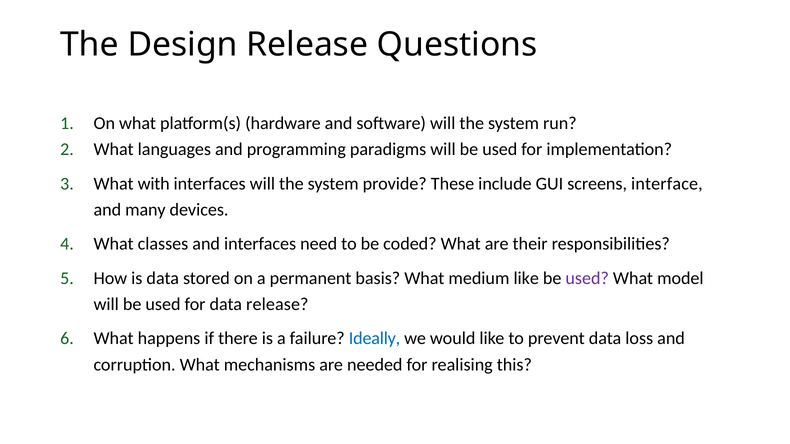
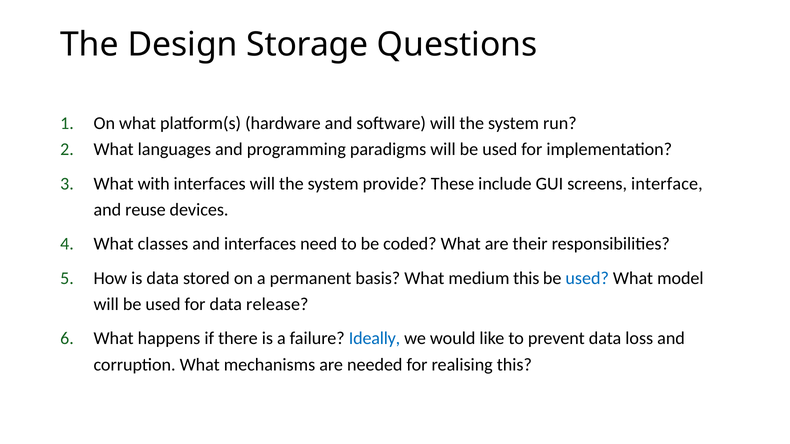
Design Release: Release -> Storage
many: many -> reuse
medium like: like -> this
used at (587, 278) colour: purple -> blue
